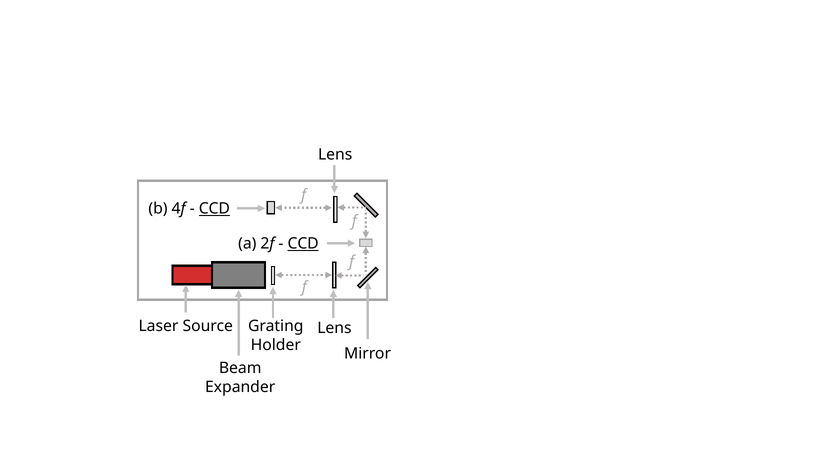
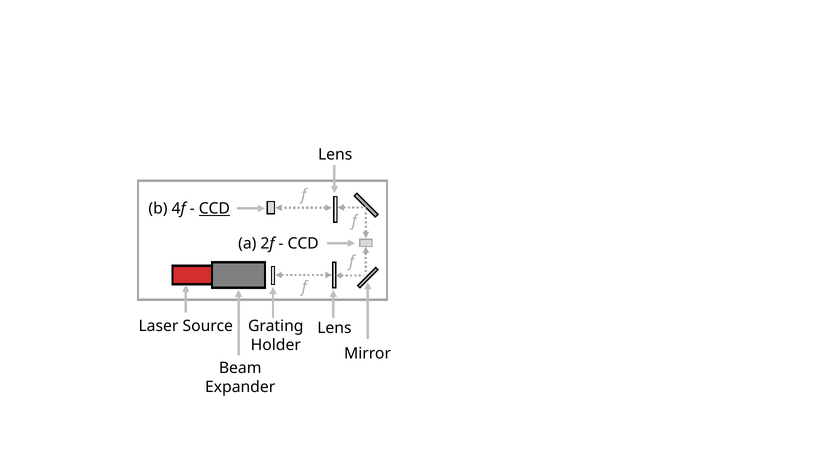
CCD at (303, 244) underline: present -> none
